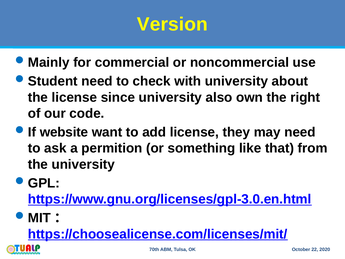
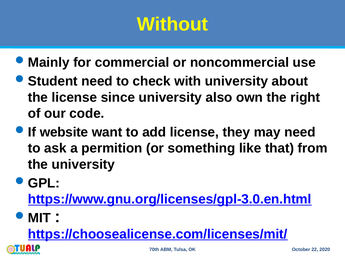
Version: Version -> Without
